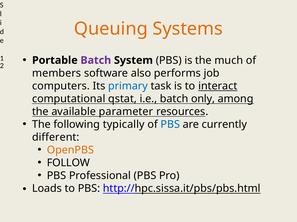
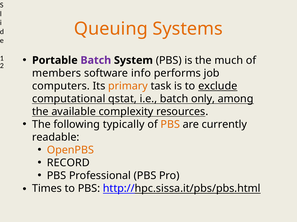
also: also -> info
primary colour: blue -> orange
interact: interact -> exclude
parameter: parameter -> complexity
PBS at (170, 125) colour: blue -> orange
different: different -> readable
FOLLOW: FOLLOW -> RECORD
Loads: Loads -> Times
